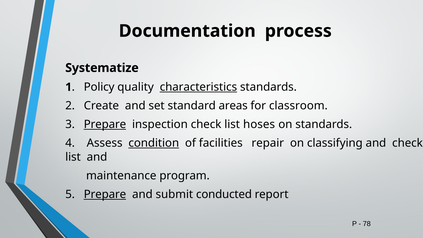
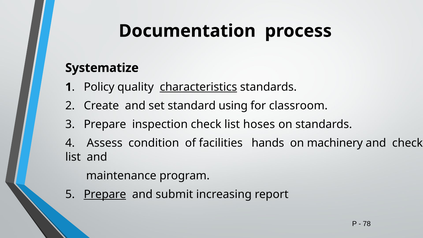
areas: areas -> using
Prepare at (105, 124) underline: present -> none
condition underline: present -> none
repair: repair -> hands
classifying: classifying -> machinery
conducted: conducted -> increasing
